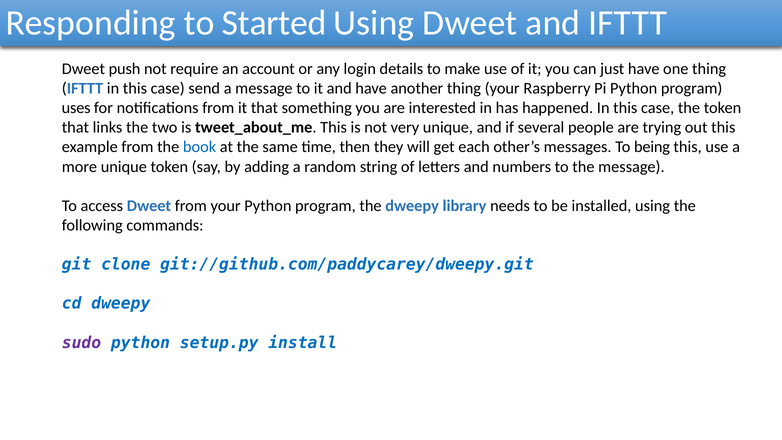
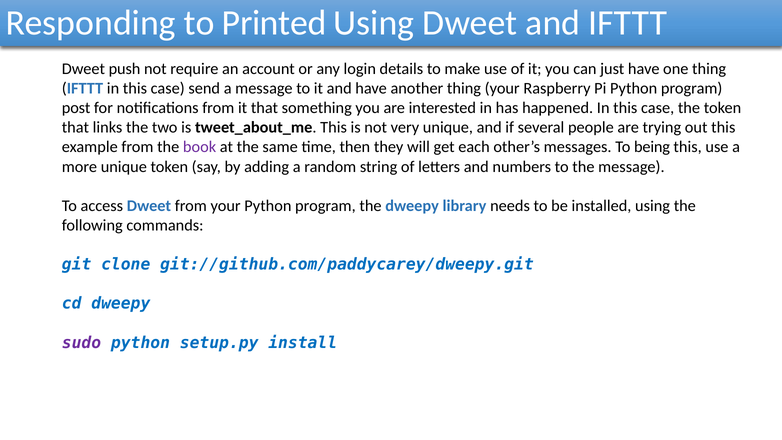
Started: Started -> Printed
uses: uses -> post
book colour: blue -> purple
